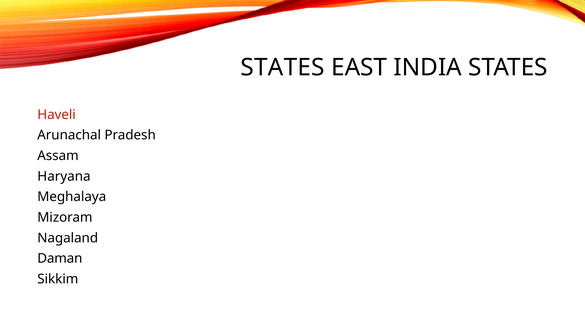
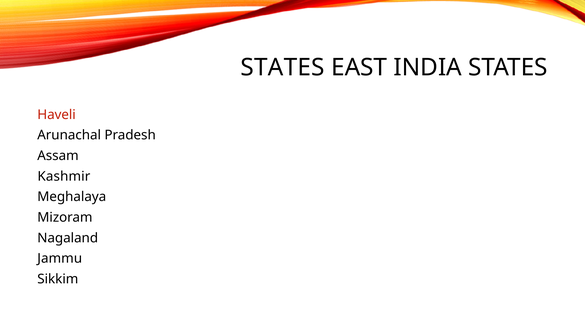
Haryana: Haryana -> Kashmir
Daman: Daman -> Jammu
